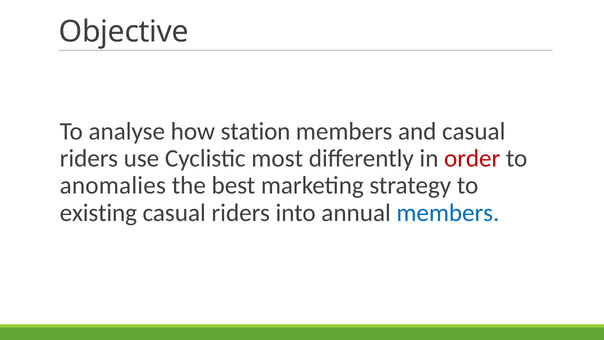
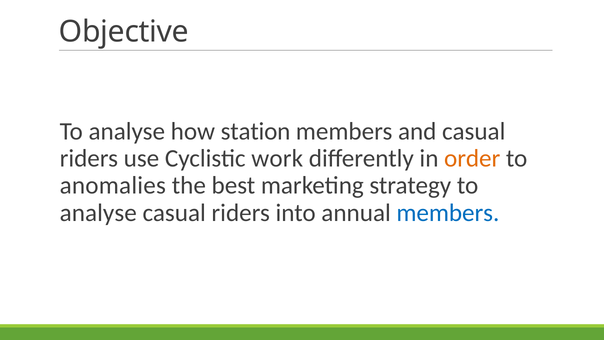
most: most -> work
order colour: red -> orange
existing at (98, 213): existing -> analyse
